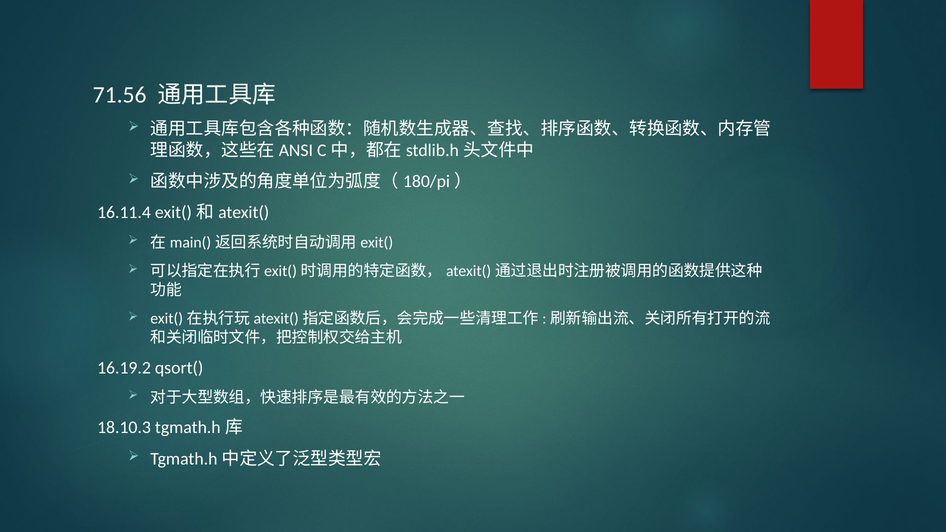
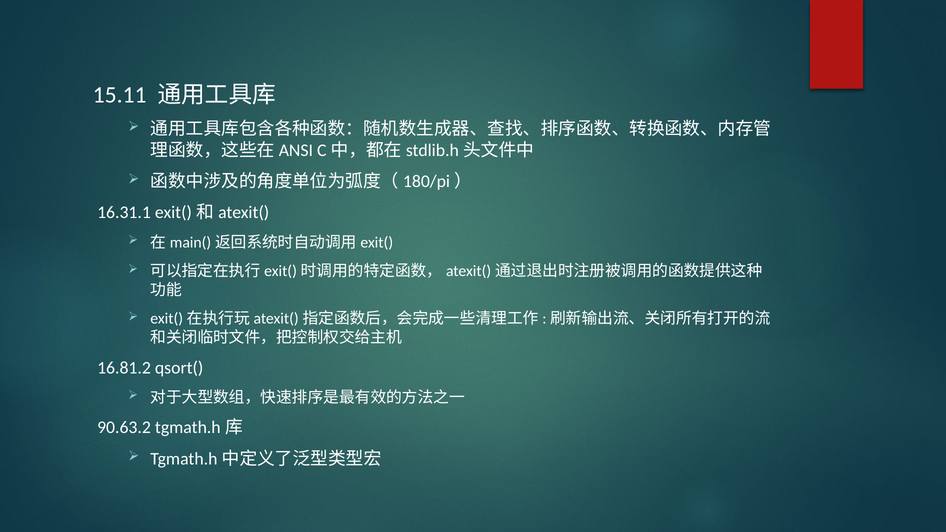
71.56: 71.56 -> 15.11
16.11.4: 16.11.4 -> 16.31.1
16.19.2: 16.19.2 -> 16.81.2
18.10.3: 18.10.3 -> 90.63.2
